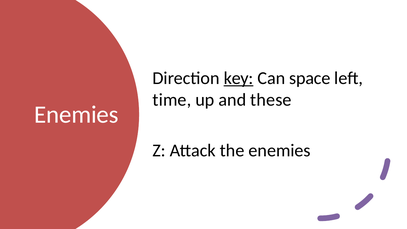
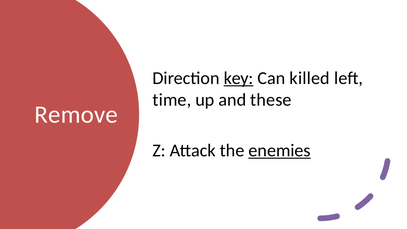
space: space -> killed
Enemies at (76, 115): Enemies -> Remove
enemies at (280, 150) underline: none -> present
